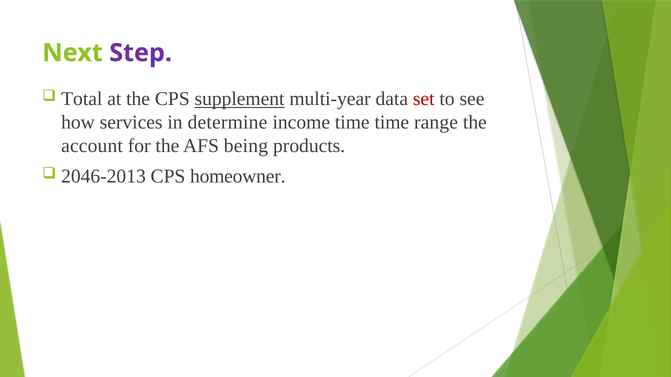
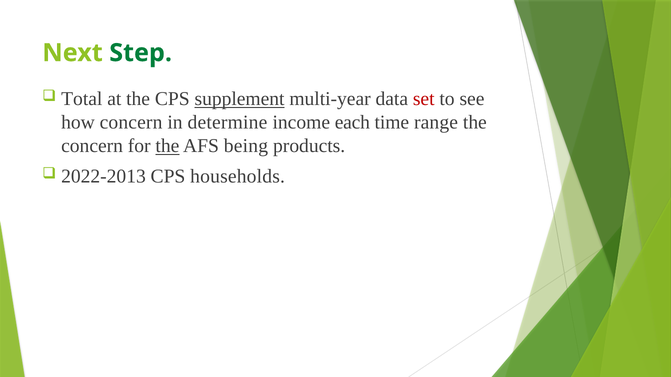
Step colour: purple -> green
how services: services -> concern
income time: time -> each
account at (92, 146): account -> concern
the at (167, 146) underline: none -> present
2046-2013: 2046-2013 -> 2022-2013
homeowner: homeowner -> households
